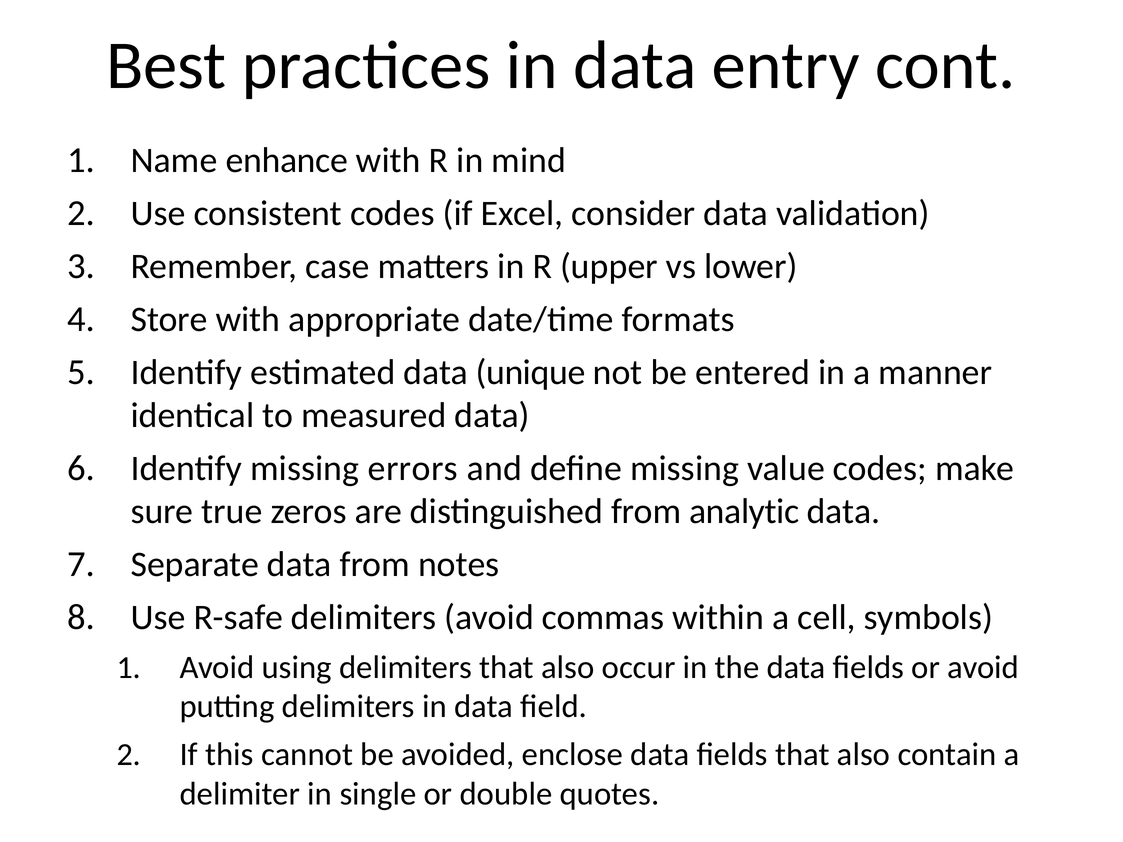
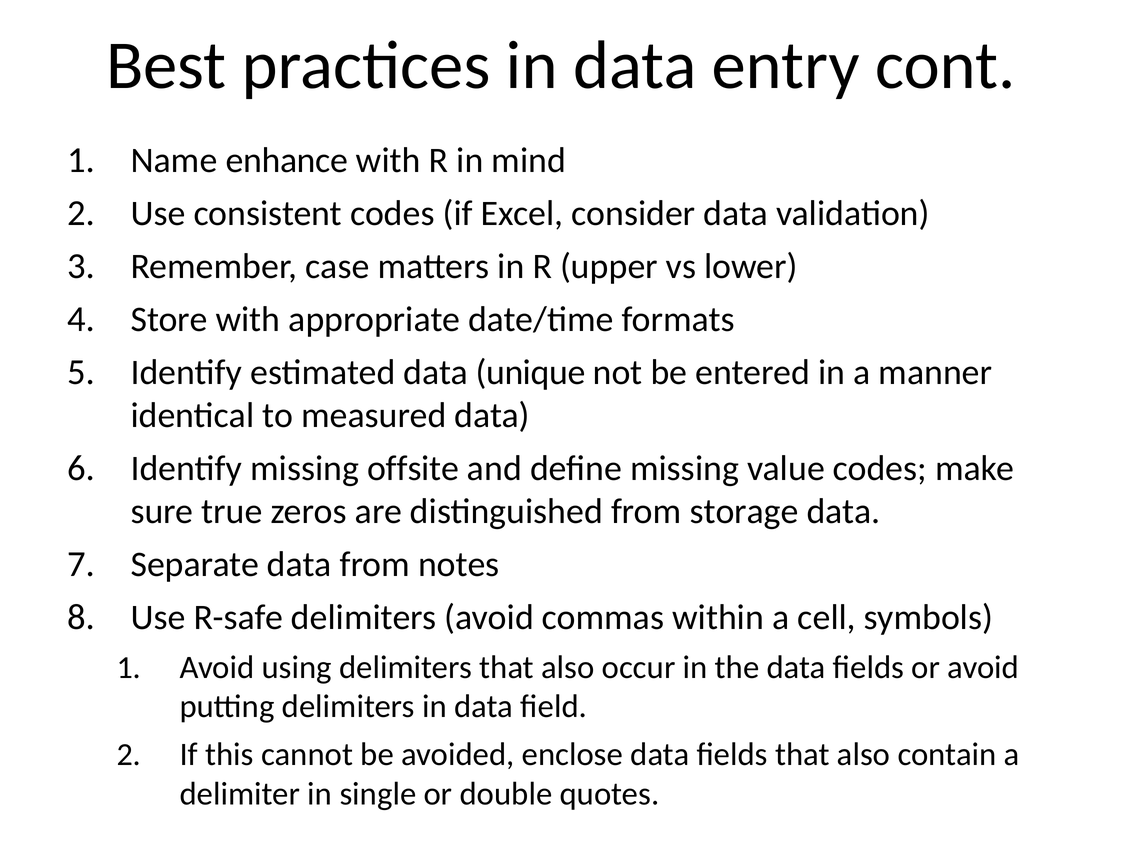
errors: errors -> offsite
analytic: analytic -> storage
